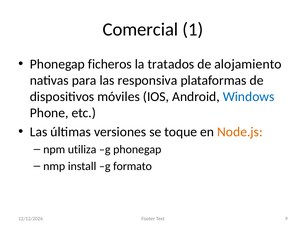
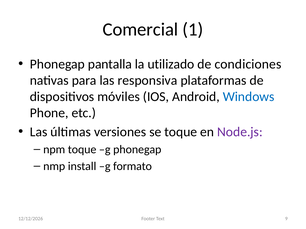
ficheros: ficheros -> pantalla
tratados: tratados -> utilizado
alojamiento: alojamiento -> condiciones
Node.js colour: orange -> purple
npm utiliza: utiliza -> toque
